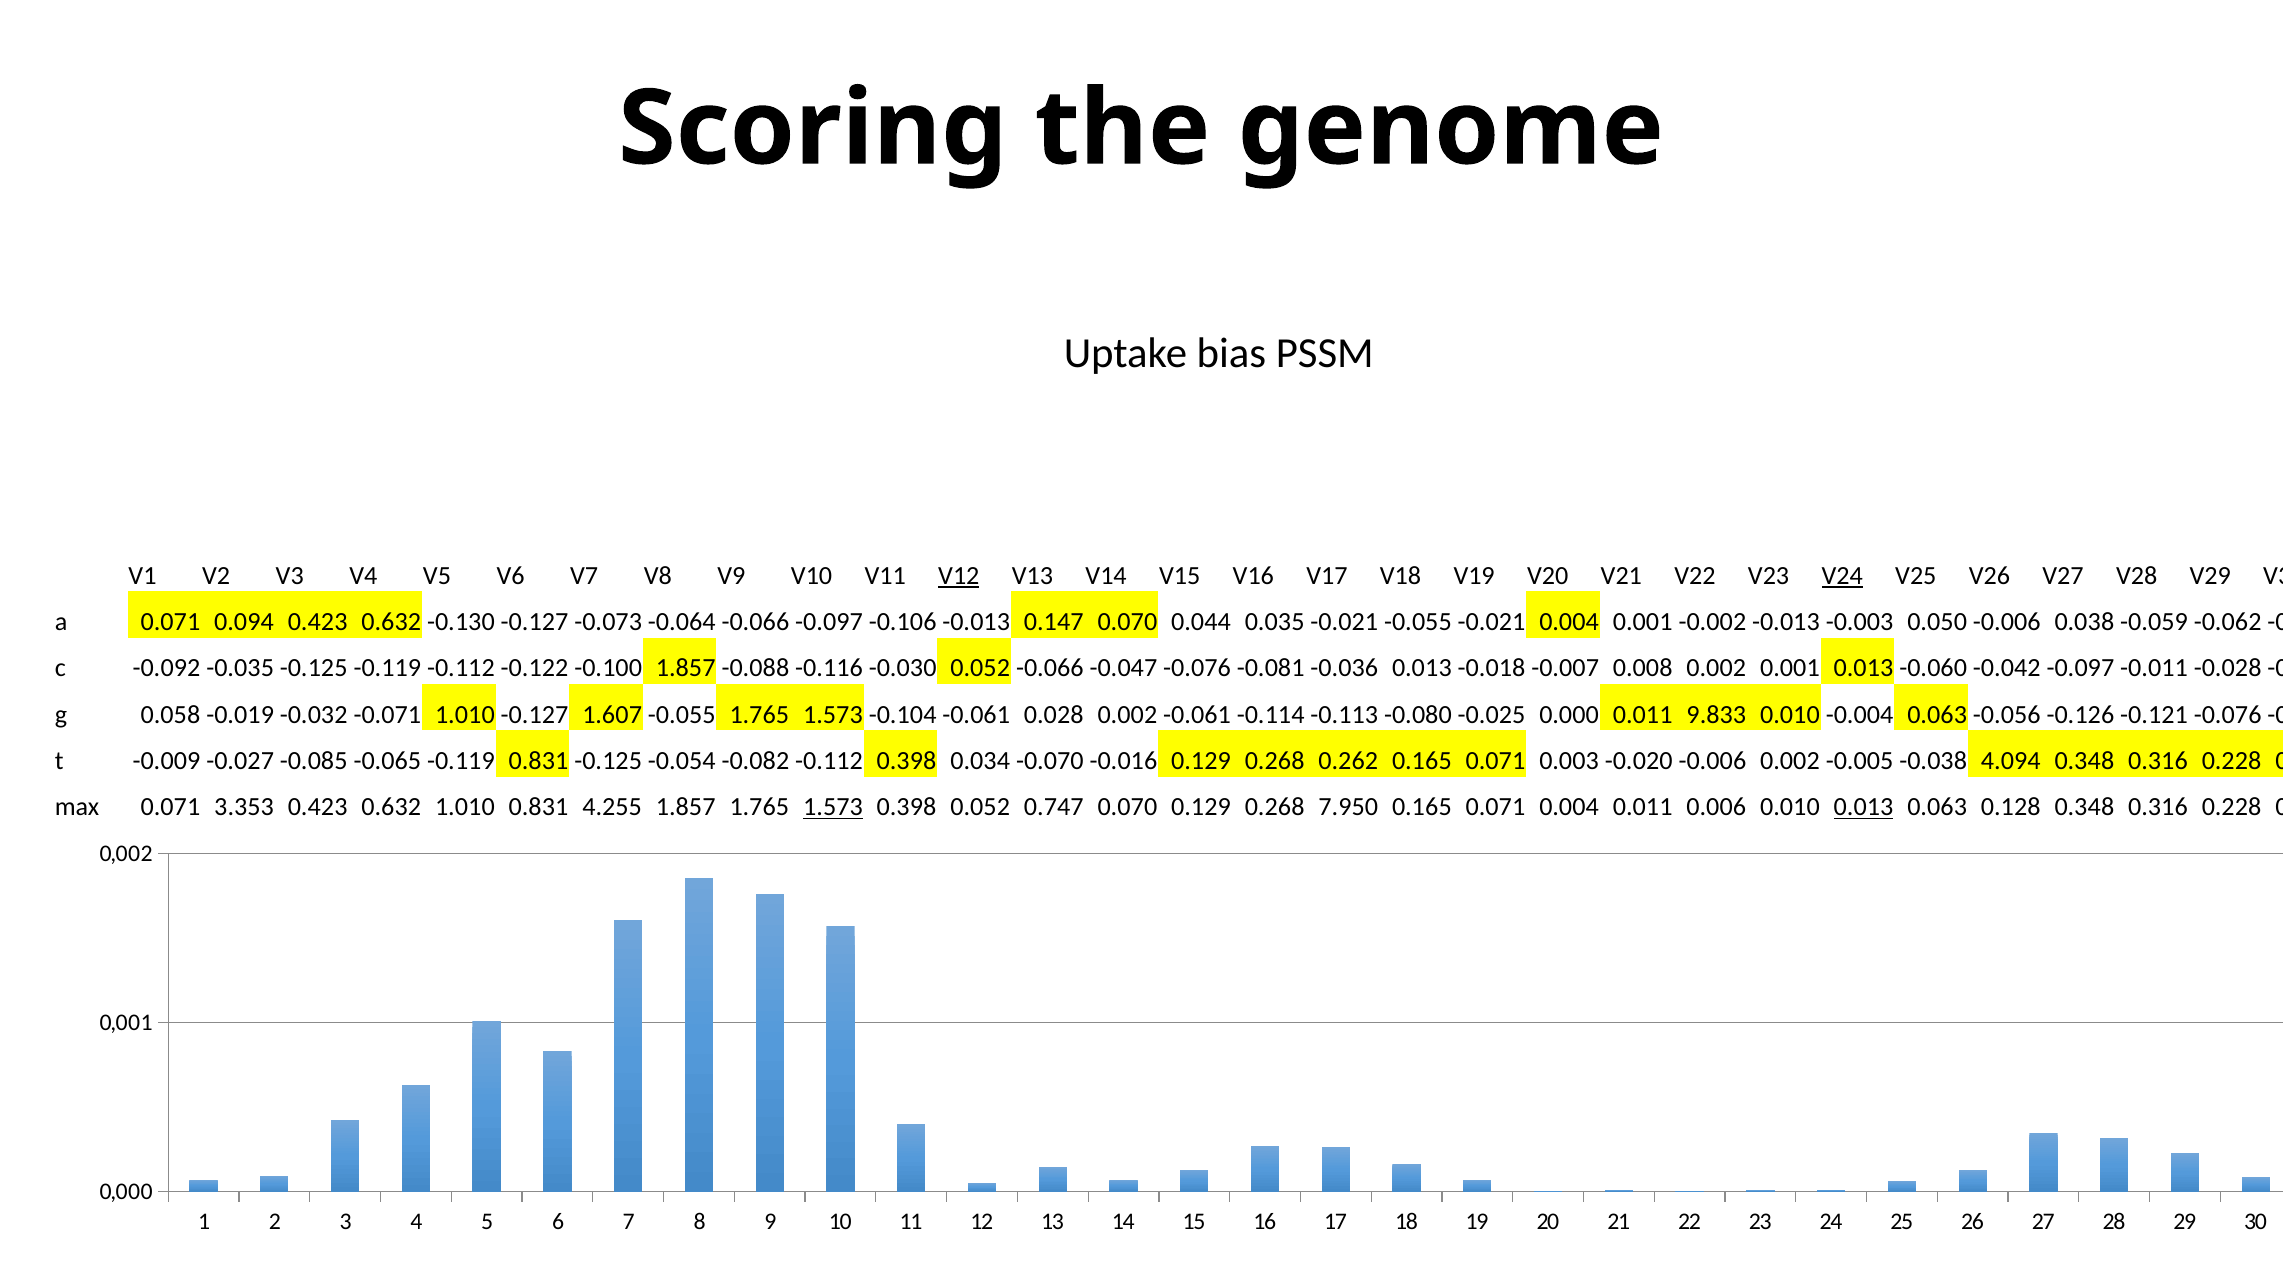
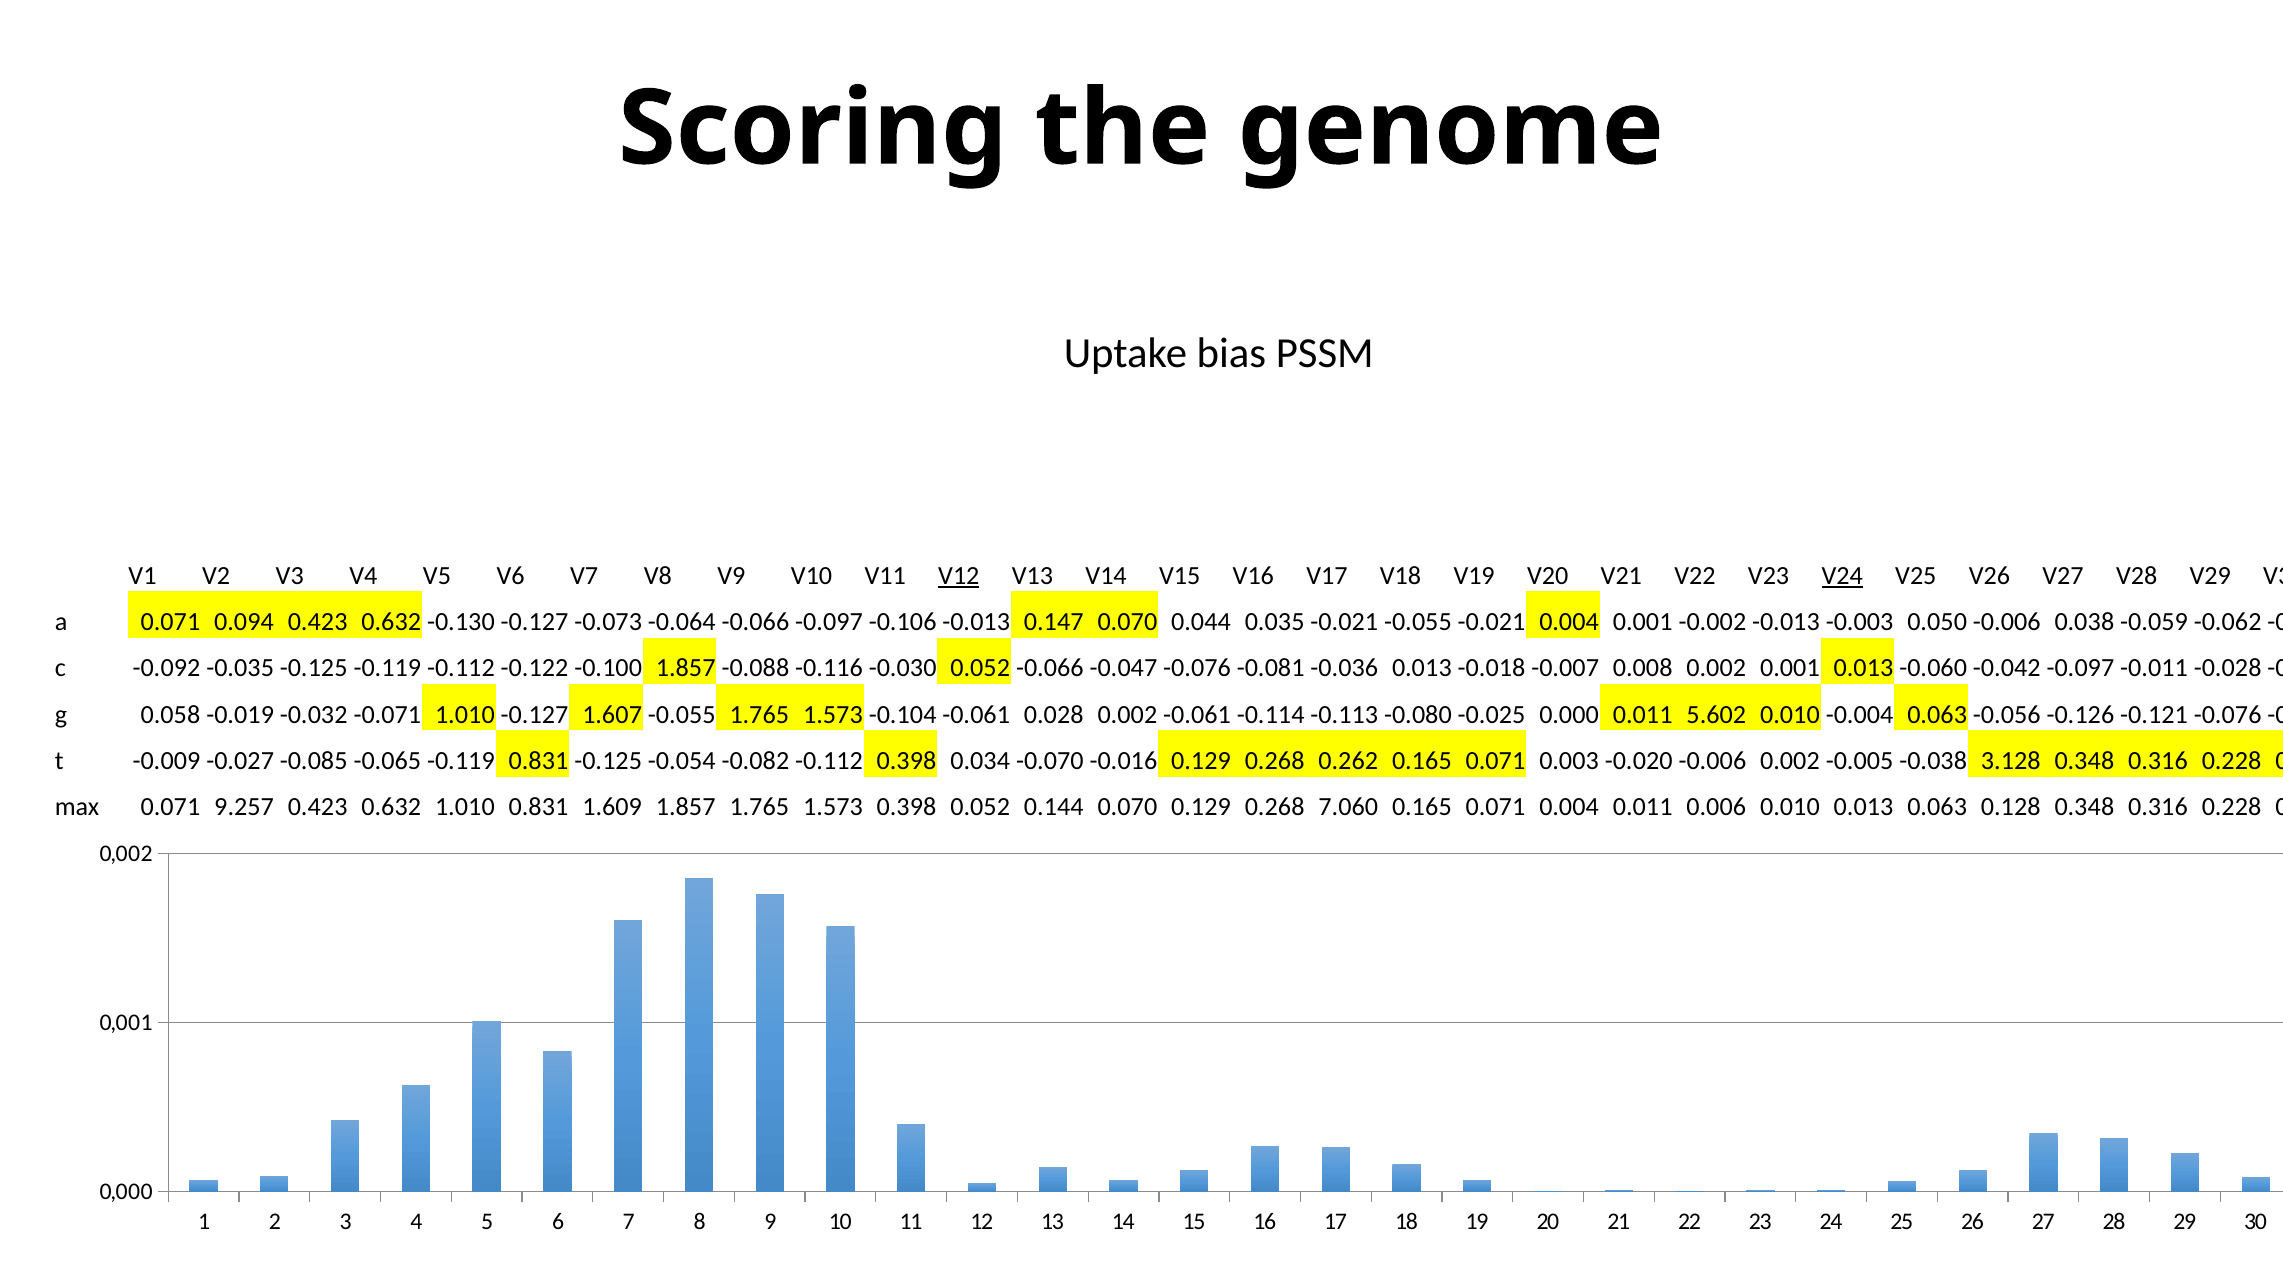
9.833: 9.833 -> 5.602
4.094: 4.094 -> 3.128
3.353: 3.353 -> 9.257
4.255: 4.255 -> 1.609
1.573 underline: present -> none
0.747: 0.747 -> 0.144
7.950: 7.950 -> 7.060
0.013 underline: present -> none
